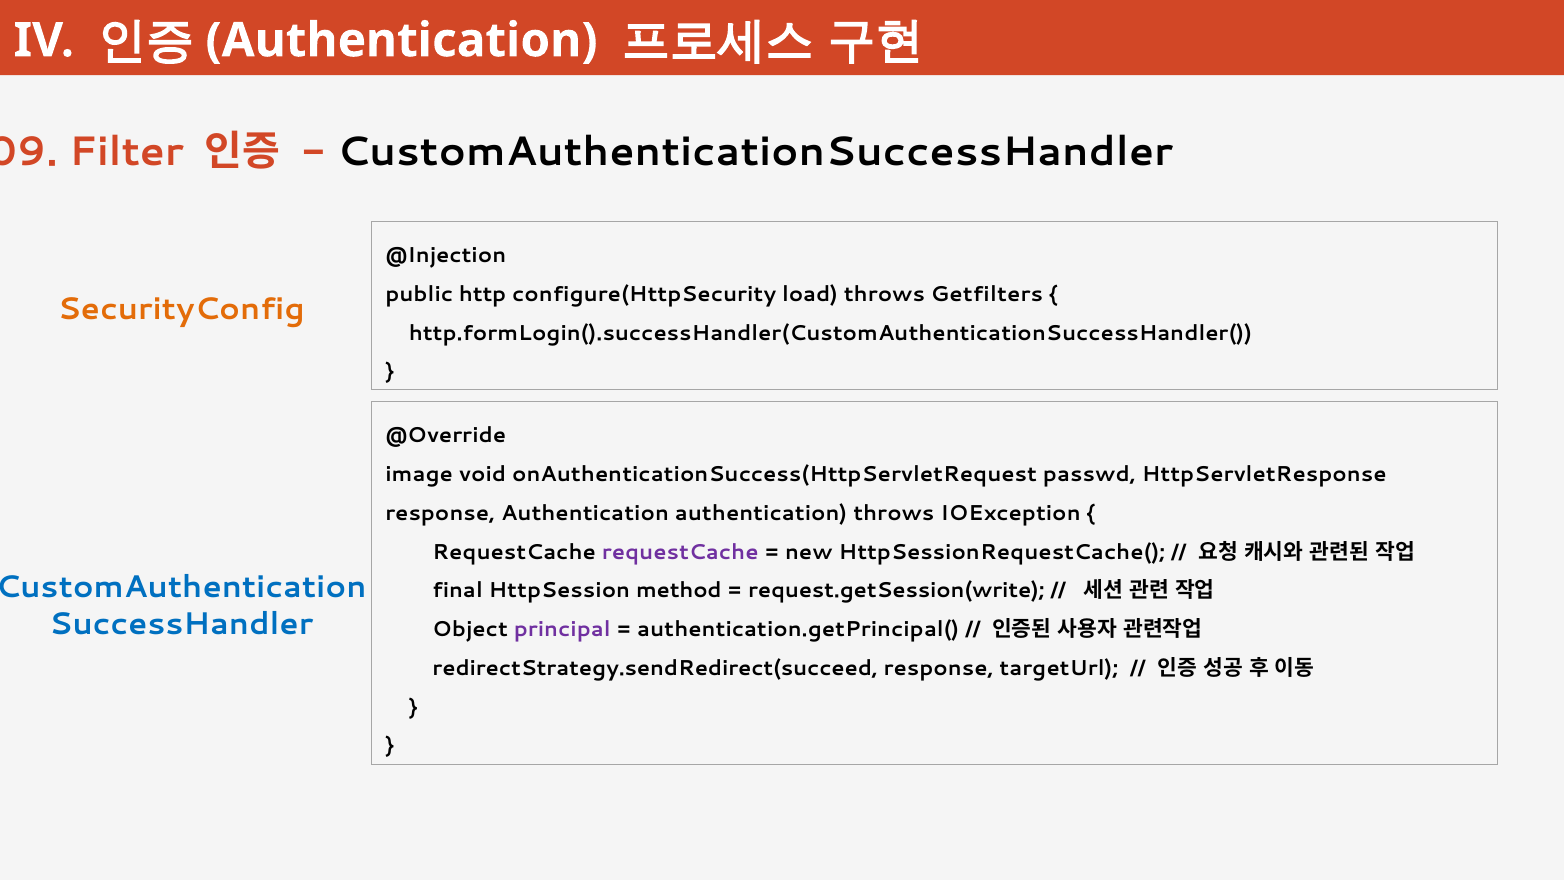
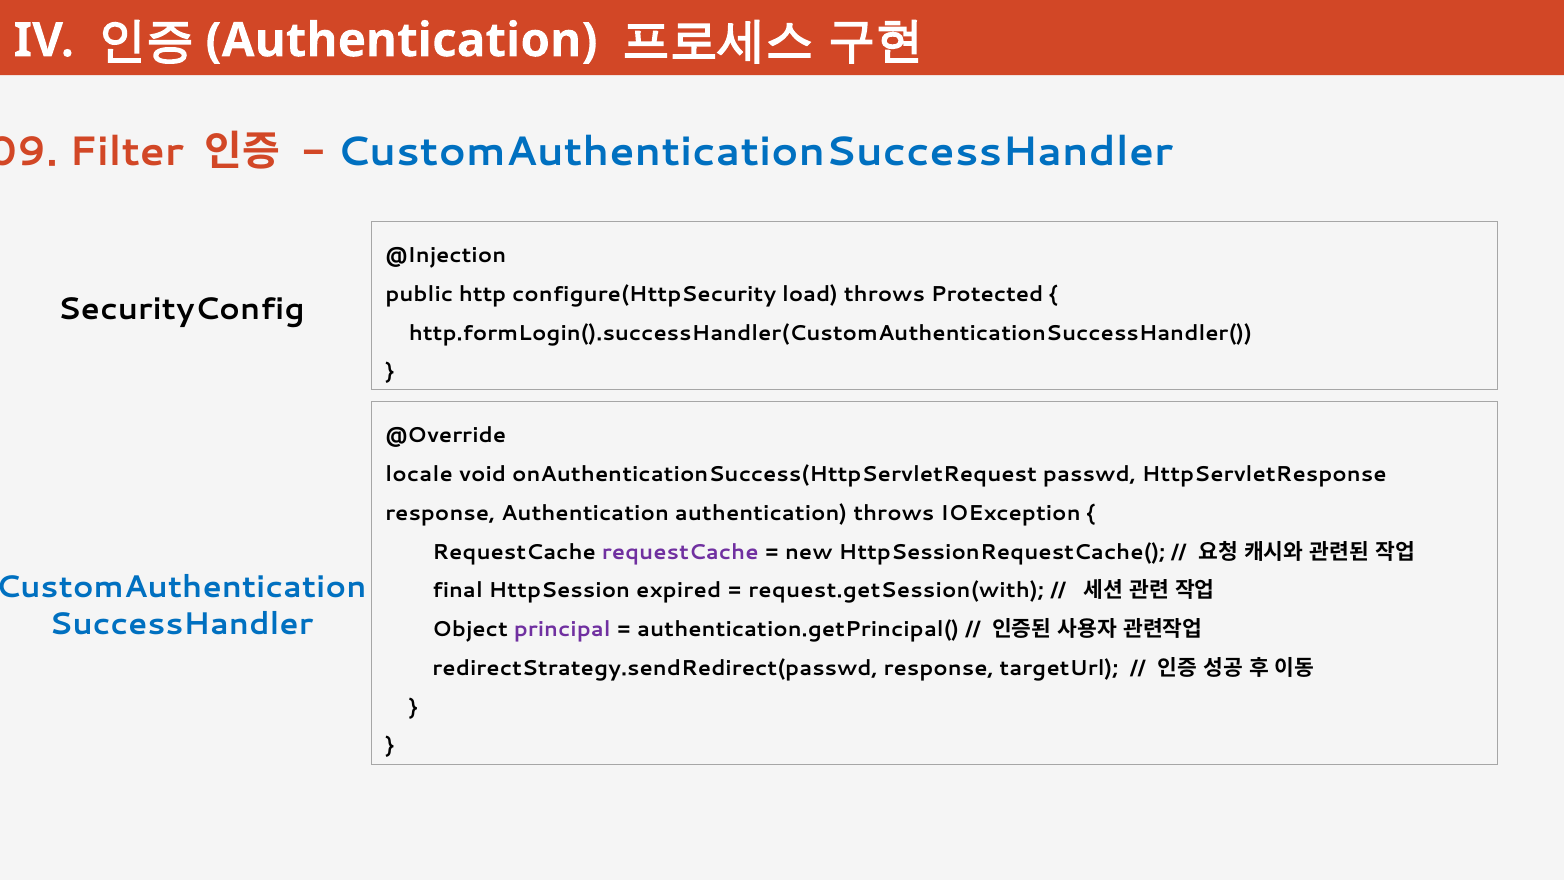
CustomAuthenticationSuccessHandler colour: black -> blue
Getfilters: Getfilters -> Protected
SecurityConfig colour: orange -> black
image: image -> locale
method: method -> expired
request.getSession(write: request.getSession(write -> request.getSession(with
redirectStrategy.sendRedirect(succeed: redirectStrategy.sendRedirect(succeed -> redirectStrategy.sendRedirect(passwd
